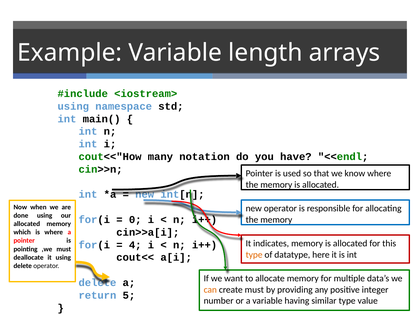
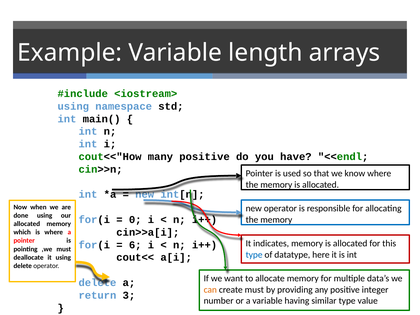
many notation: notation -> positive
4: 4 -> 6
type at (254, 255) colour: orange -> blue
5: 5 -> 3
